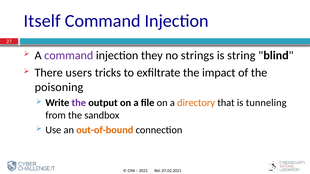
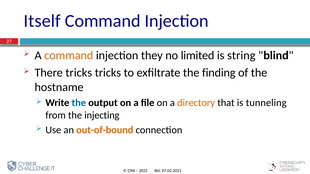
command at (69, 55) colour: purple -> orange
strings: strings -> limited
There users: users -> tricks
impact: impact -> finding
poisoning: poisoning -> hostname
the at (79, 103) colour: purple -> blue
sandbox: sandbox -> injecting
